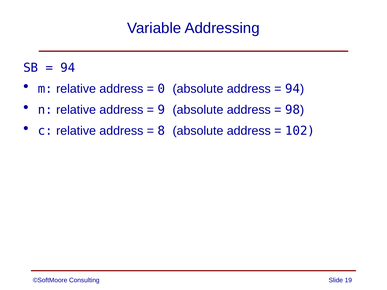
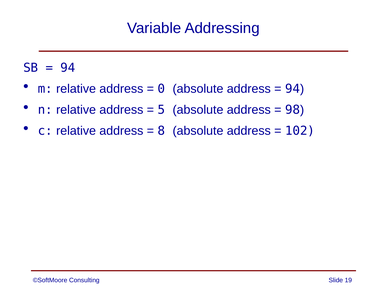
9: 9 -> 5
